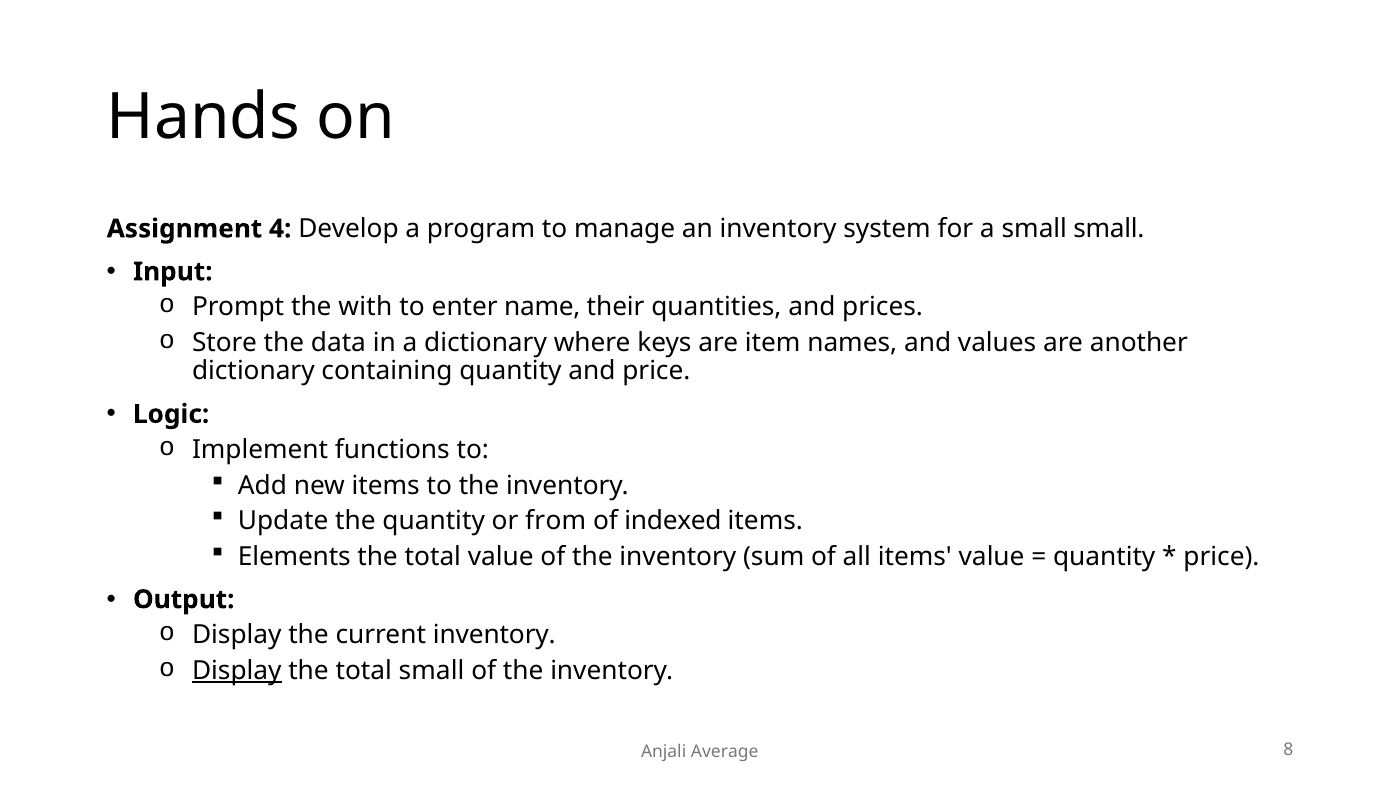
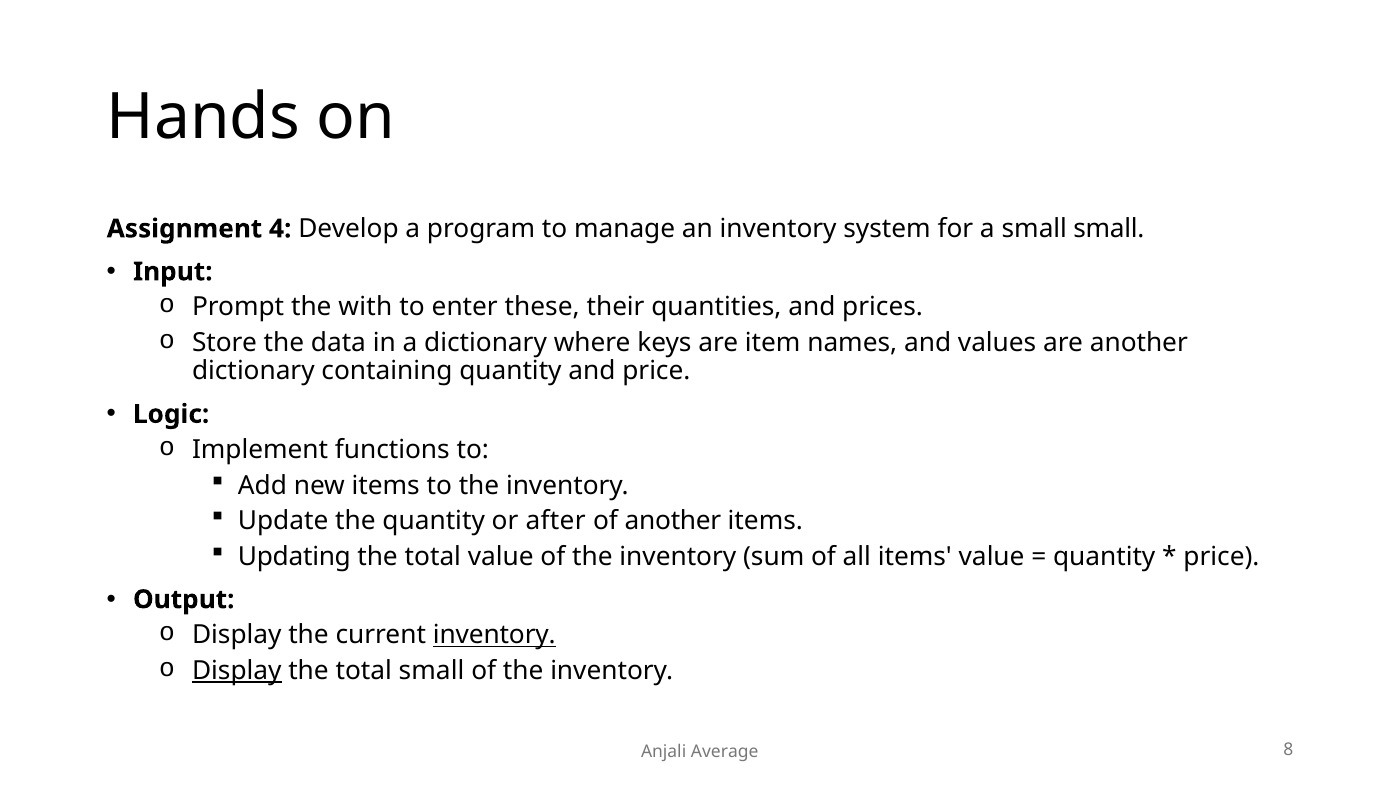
name: name -> these
from: from -> after
of indexed: indexed -> another
Elements: Elements -> Updating
inventory at (494, 636) underline: none -> present
